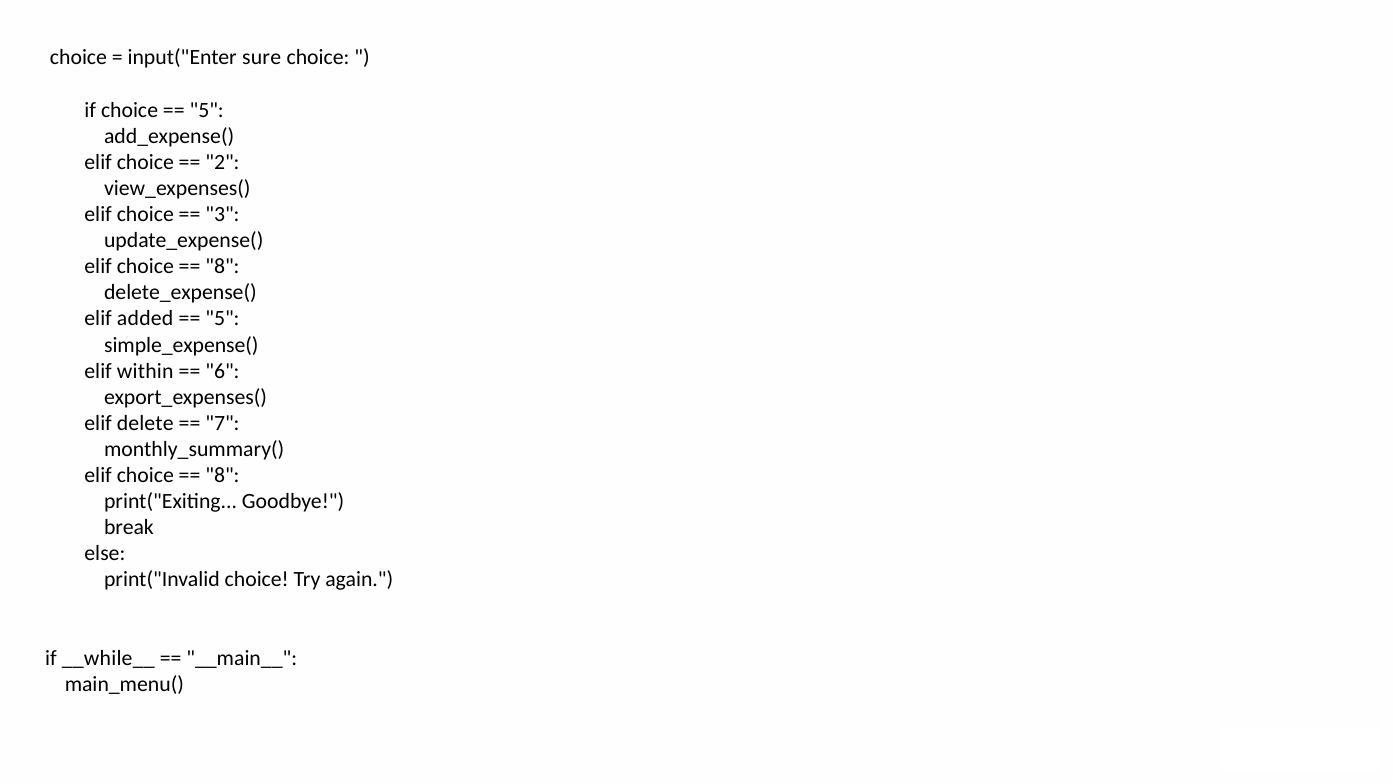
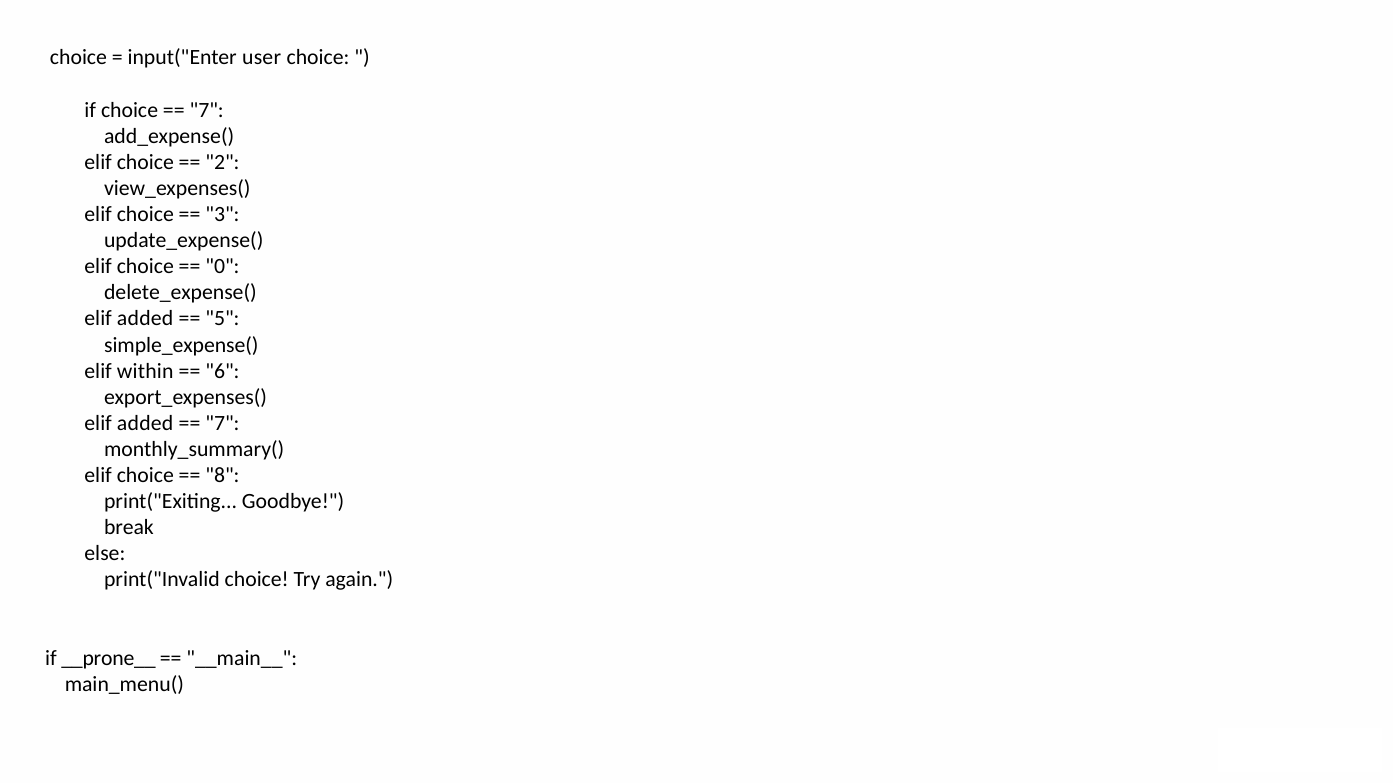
sure: sure -> user
5 at (207, 110): 5 -> 7
8 at (222, 267): 8 -> 0
delete at (145, 423): delete -> added
__while__: __while__ -> __prone__
